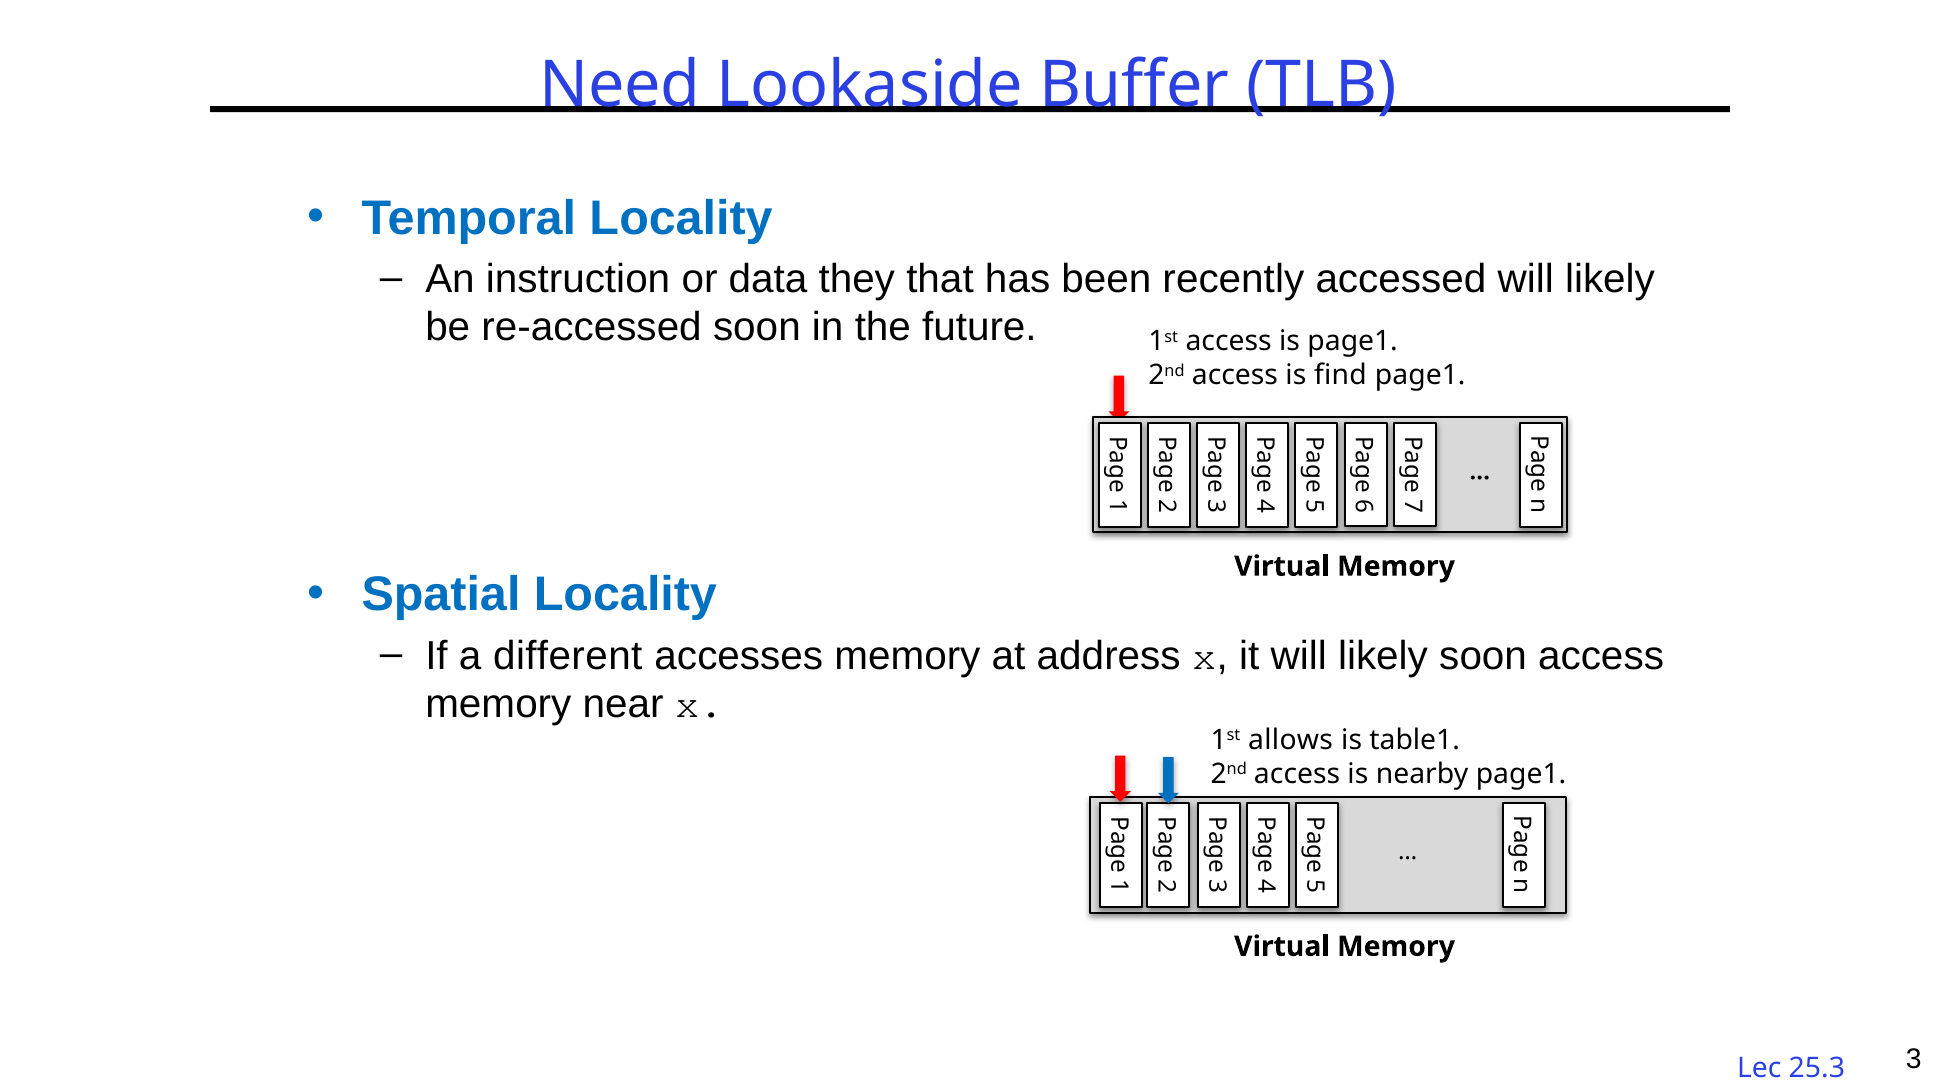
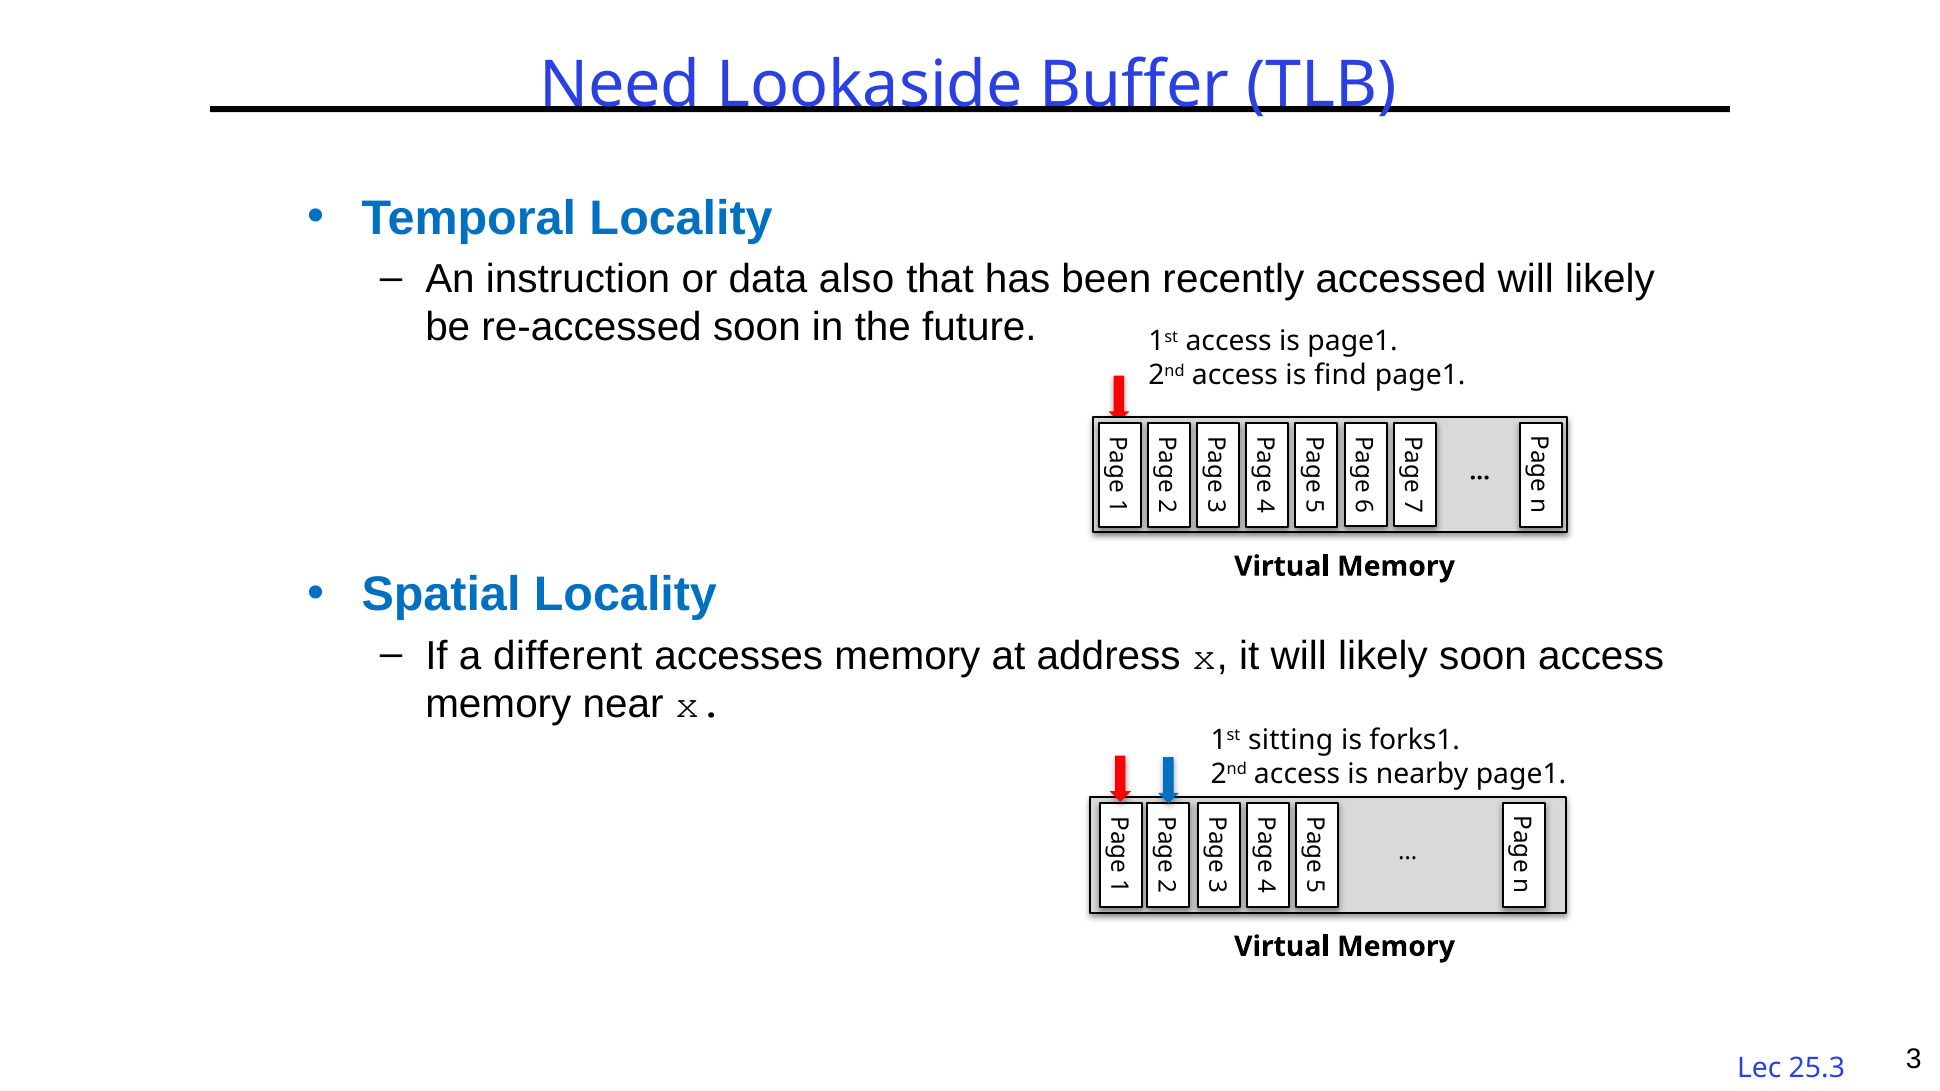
they: they -> also
allows: allows -> sitting
table1: table1 -> forks1
